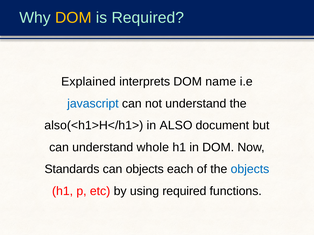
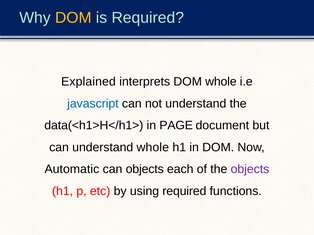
DOM name: name -> whole
also(<h1>H</h1>: also(<h1>H</h1> -> data(<h1>H</h1>
ALSO: ALSO -> PAGE
Standards: Standards -> Automatic
objects at (250, 170) colour: blue -> purple
